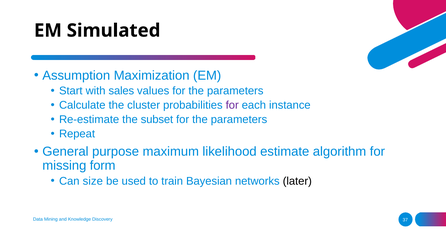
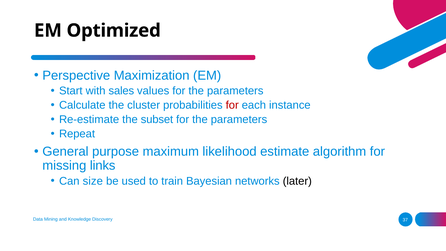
Simulated: Simulated -> Optimized
Assumption: Assumption -> Perspective
for at (232, 105) colour: purple -> red
form: form -> links
